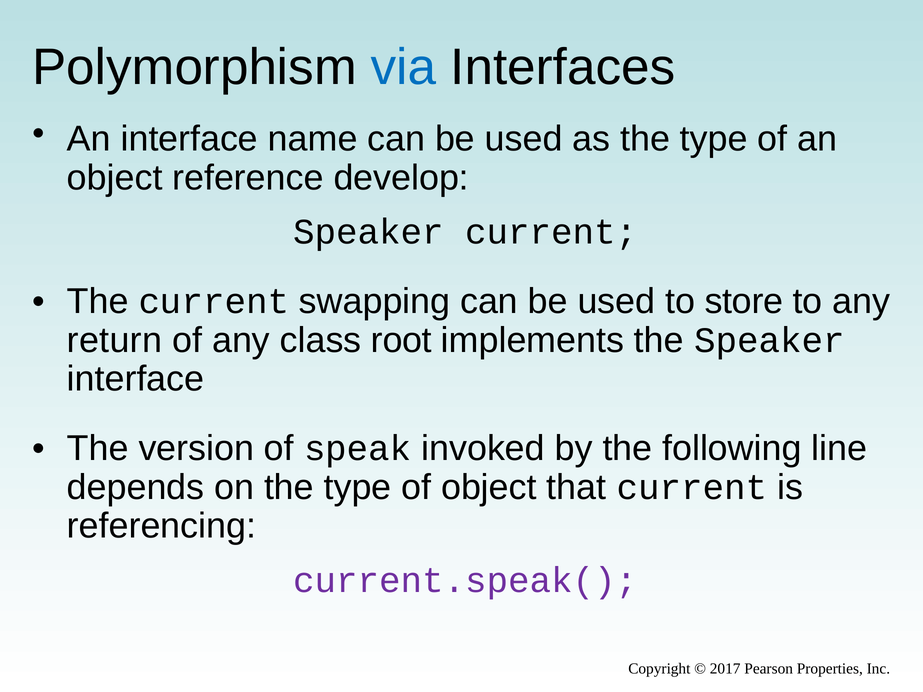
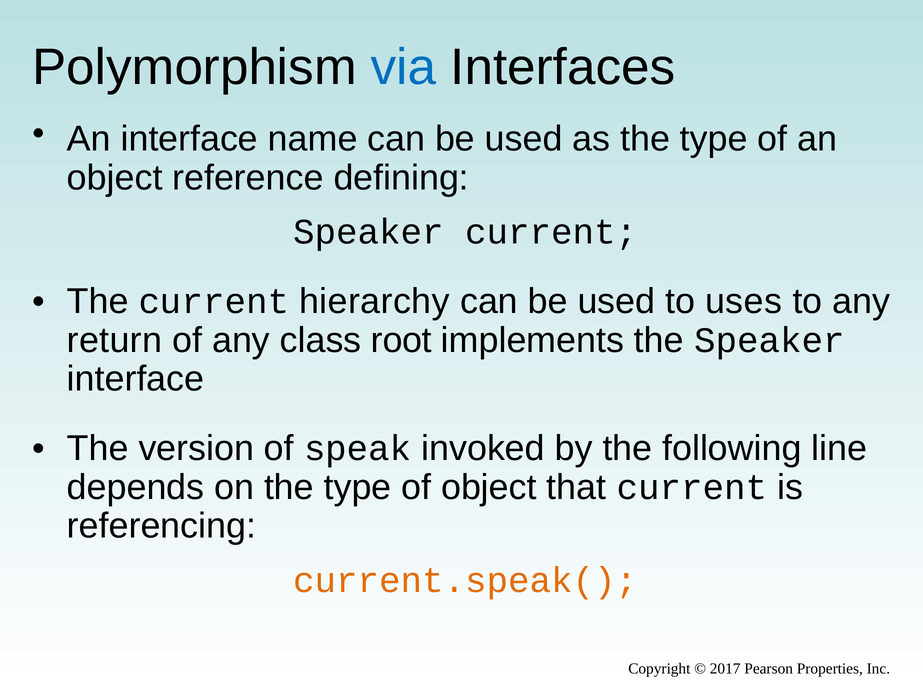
develop: develop -> defining
swapping: swapping -> hierarchy
store: store -> uses
current.speak( colour: purple -> orange
